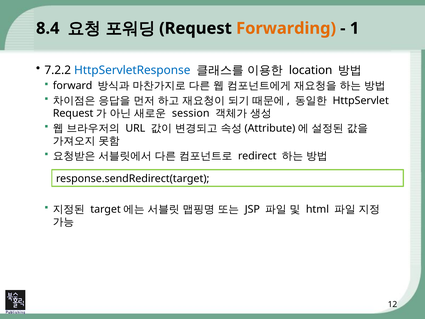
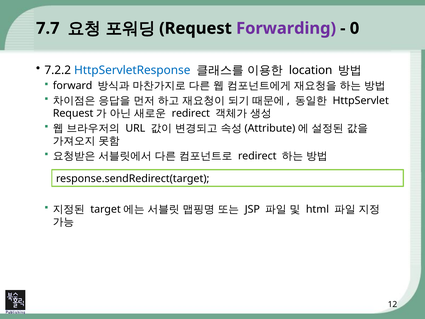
8.4: 8.4 -> 7.7
Forwarding colour: orange -> purple
1: 1 -> 0
session at (191, 113): session -> redirect
